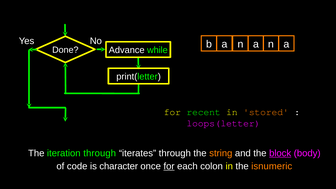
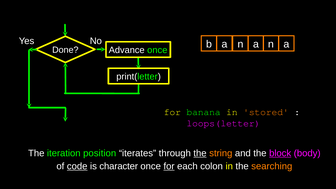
Advance while: while -> once
recent: recent -> banana
iteration through: through -> position
the at (200, 153) underline: none -> present
code underline: none -> present
isnumeric: isnumeric -> searching
